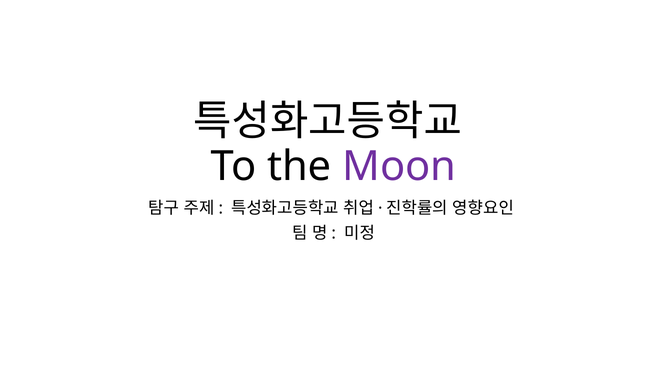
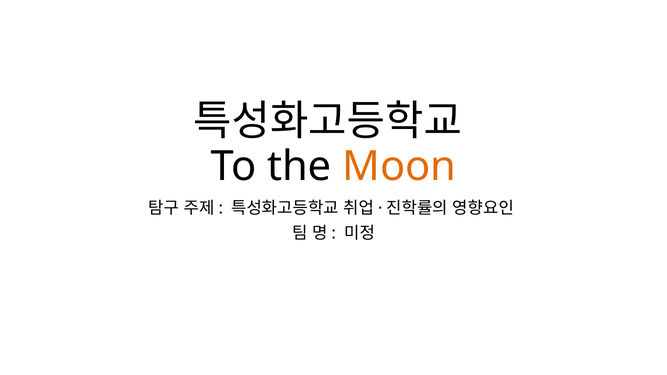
Moon colour: purple -> orange
